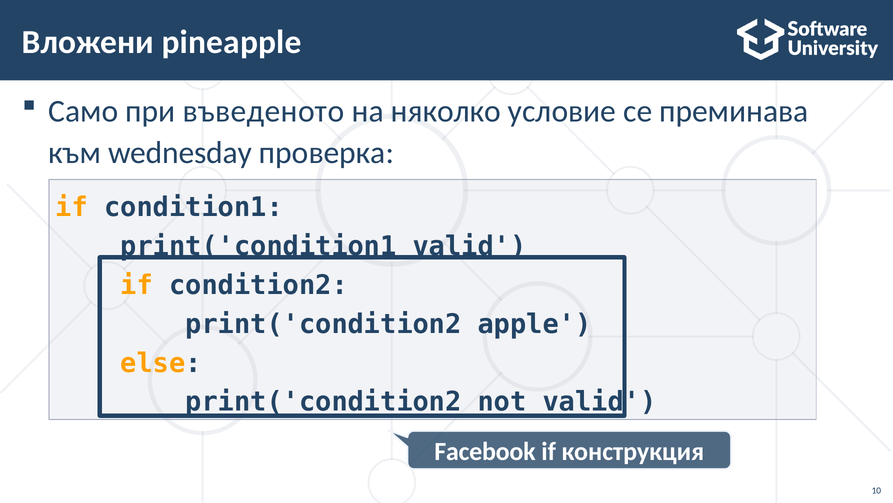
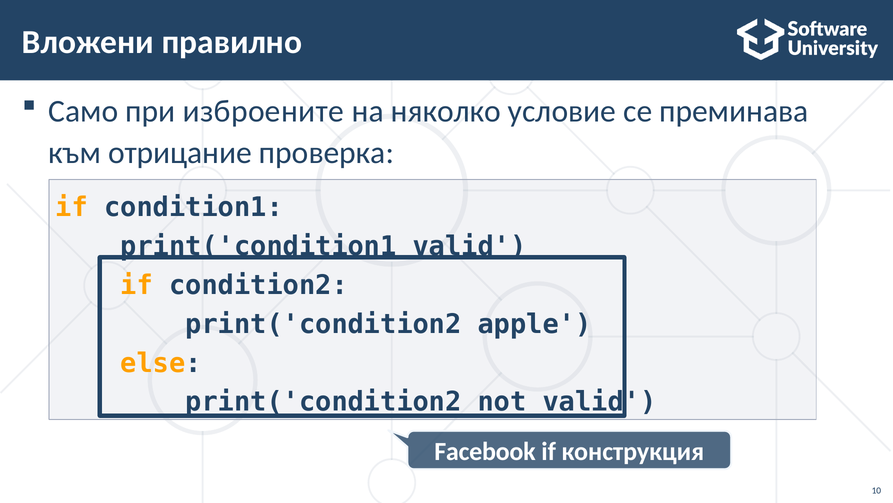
pineapple: pineapple -> правилно
въведеното: въведеното -> изброените
wednesday: wednesday -> отрицание
